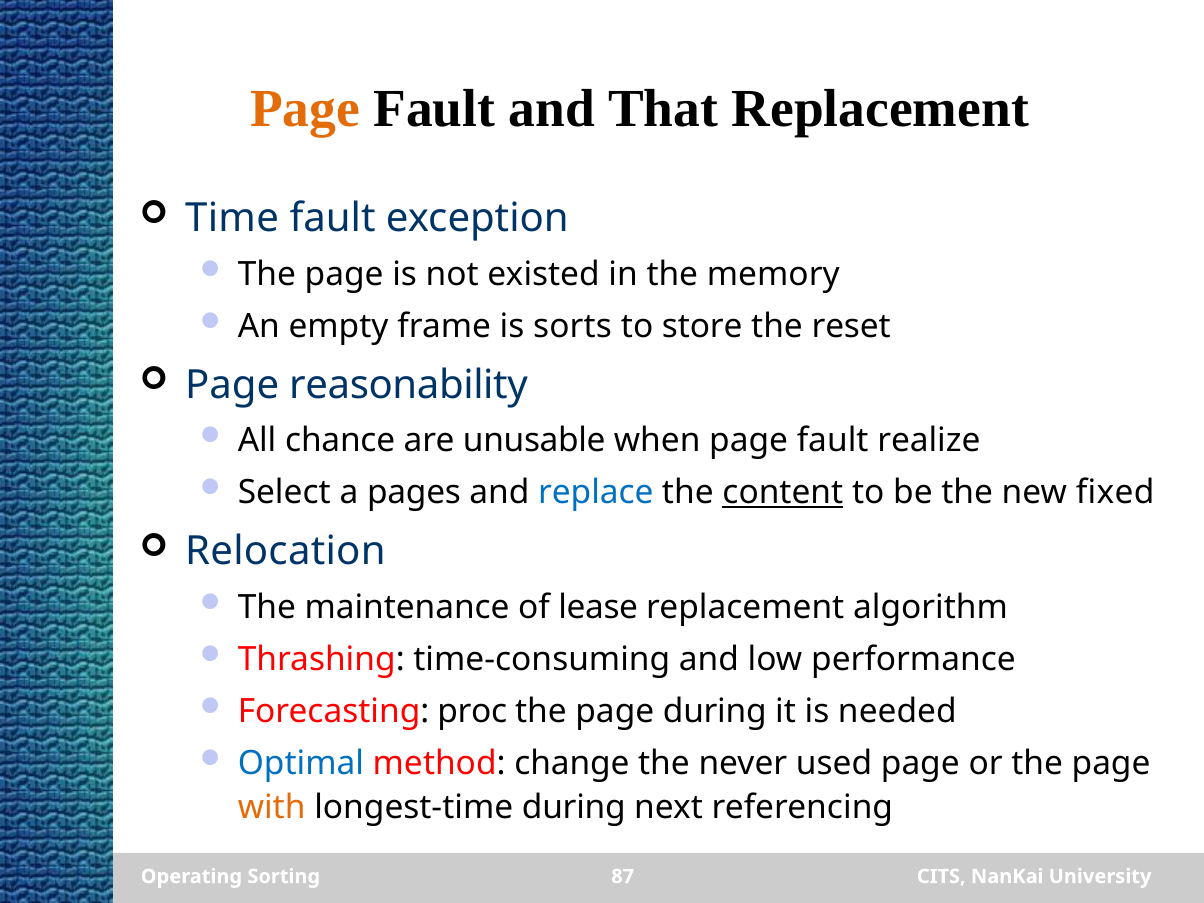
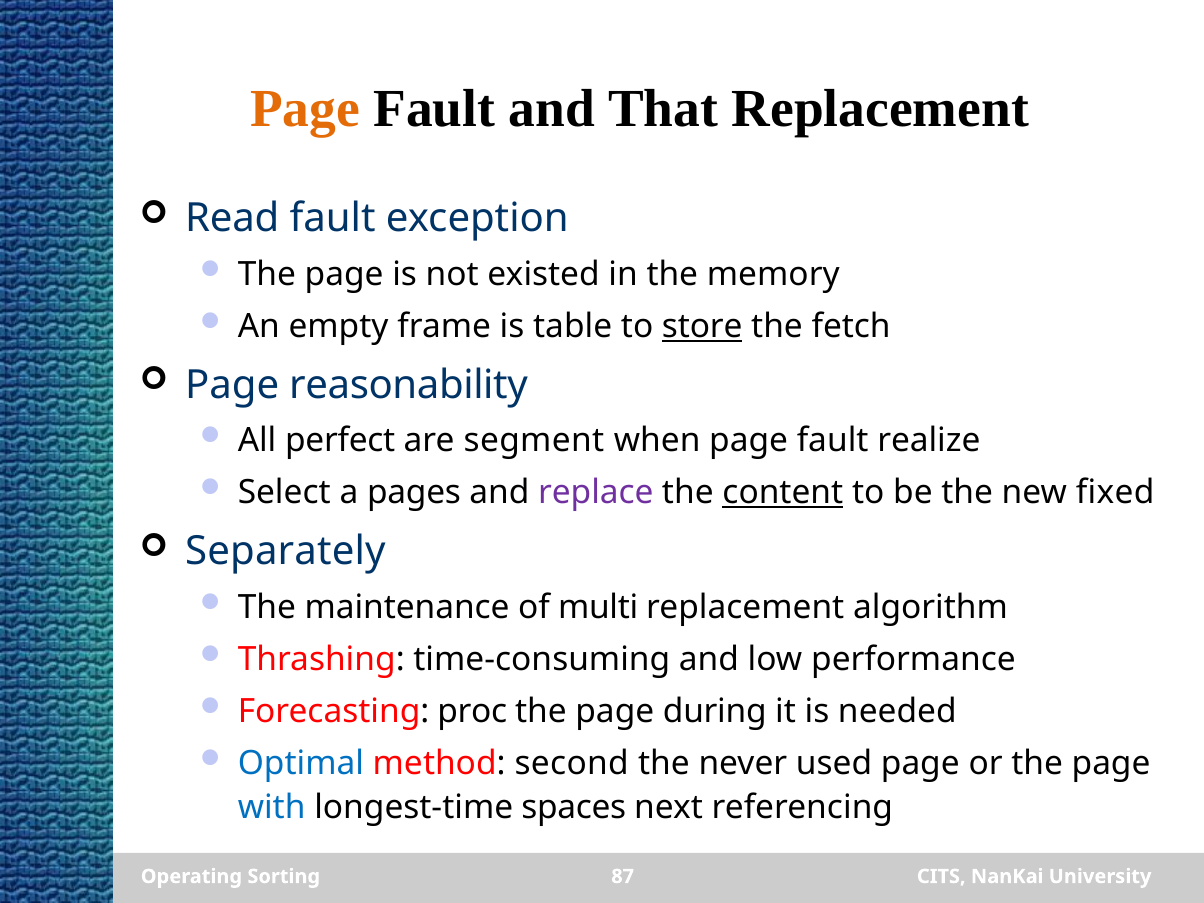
Time: Time -> Read
sorts: sorts -> table
store underline: none -> present
reset: reset -> fetch
chance: chance -> perfect
unusable: unusable -> segment
replace colour: blue -> purple
Relocation: Relocation -> Separately
lease: lease -> multi
change: change -> second
with colour: orange -> blue
longest-time during: during -> spaces
